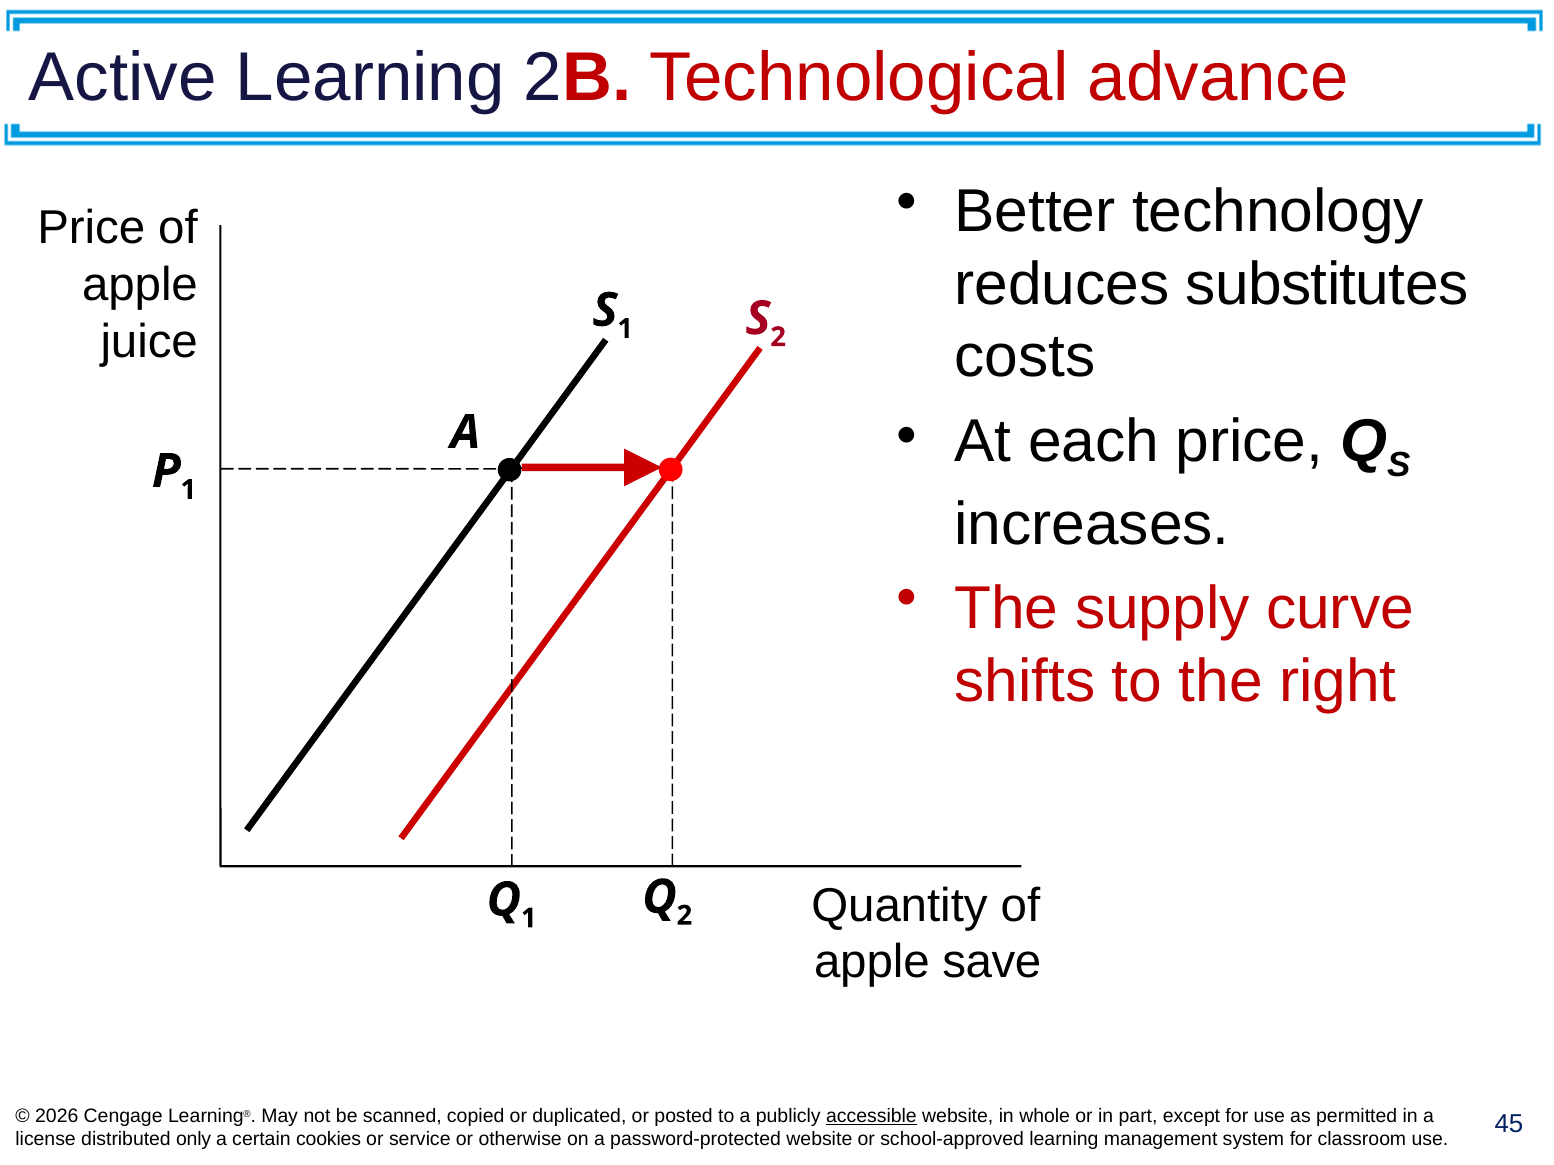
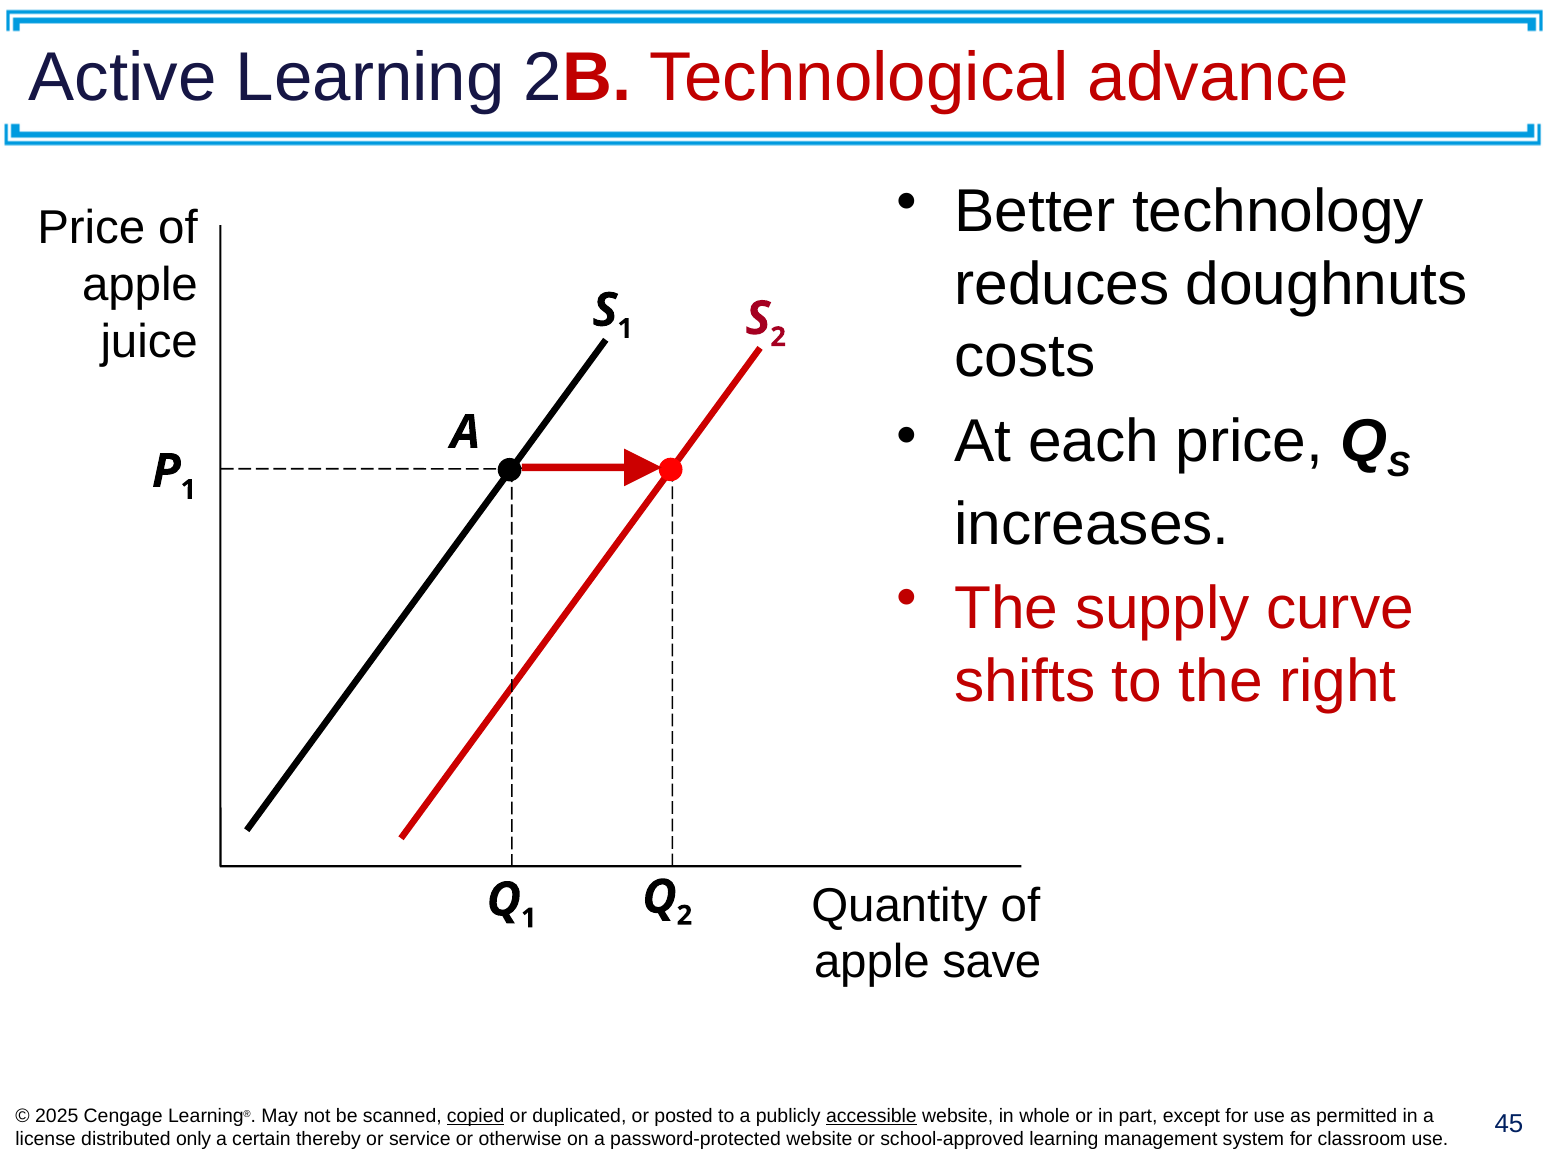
substitutes: substitutes -> doughnuts
2026: 2026 -> 2025
copied underline: none -> present
cookies: cookies -> thereby
